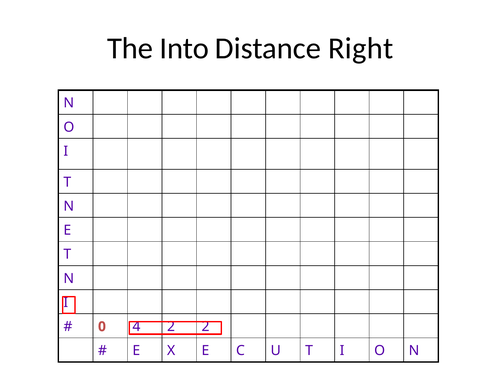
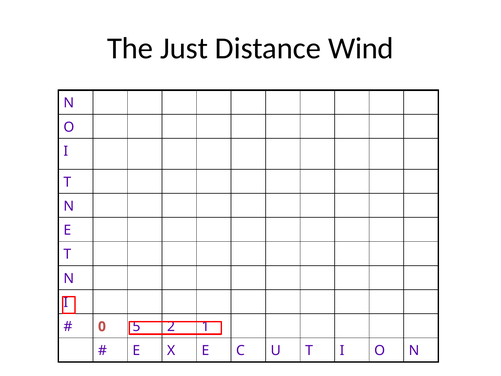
Into: Into -> Just
Right: Right -> Wind
4: 4 -> 5
2 2: 2 -> 1
